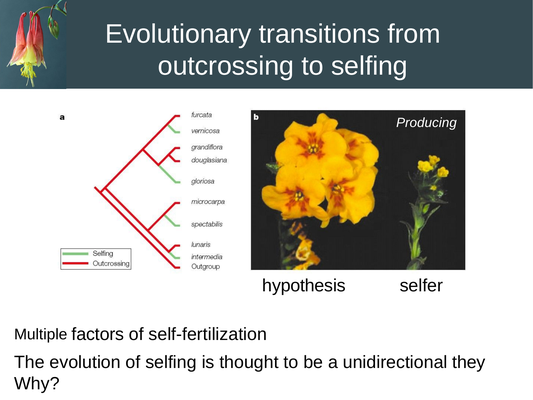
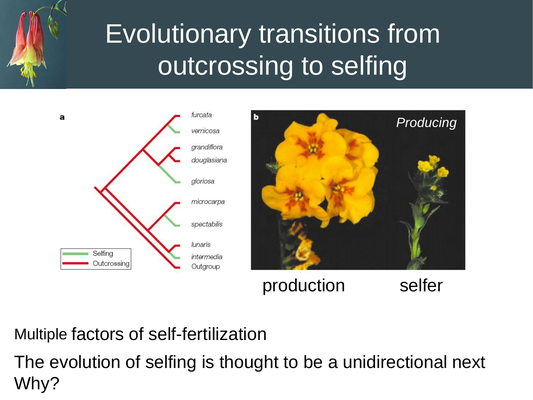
hypothesis: hypothesis -> production
they: they -> next
